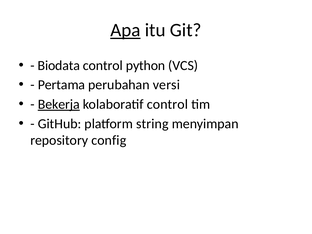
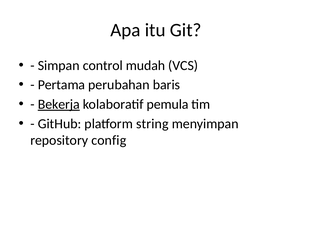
Apa underline: present -> none
Biodata: Biodata -> Simpan
python: python -> mudah
versi: versi -> baris
kolaboratif control: control -> pemula
